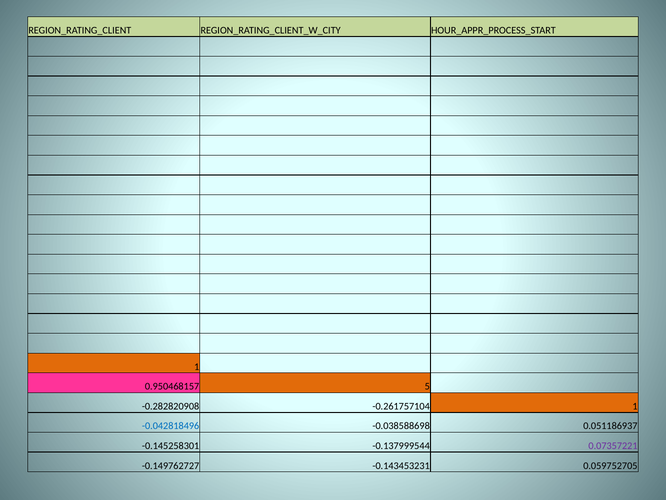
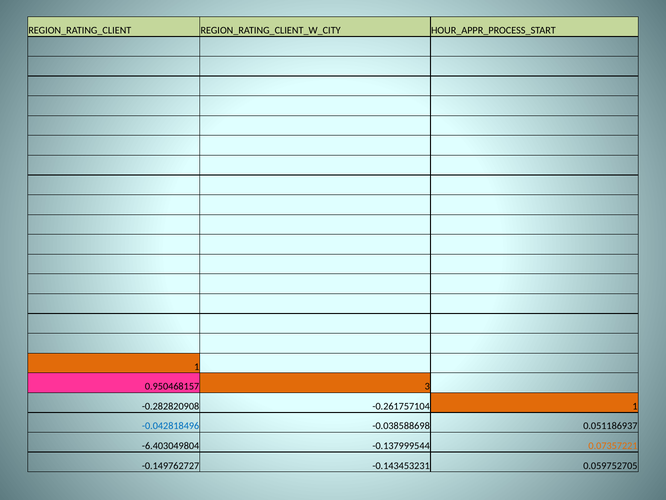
5: 5 -> 3
-0.145258301: -0.145258301 -> -6.403049804
0.07357221 colour: purple -> orange
